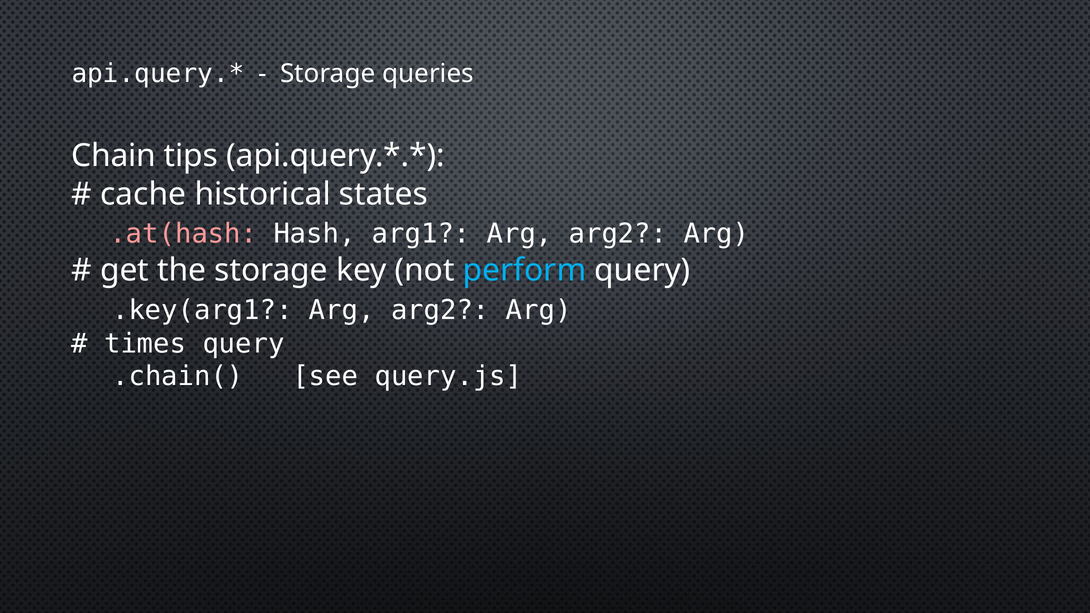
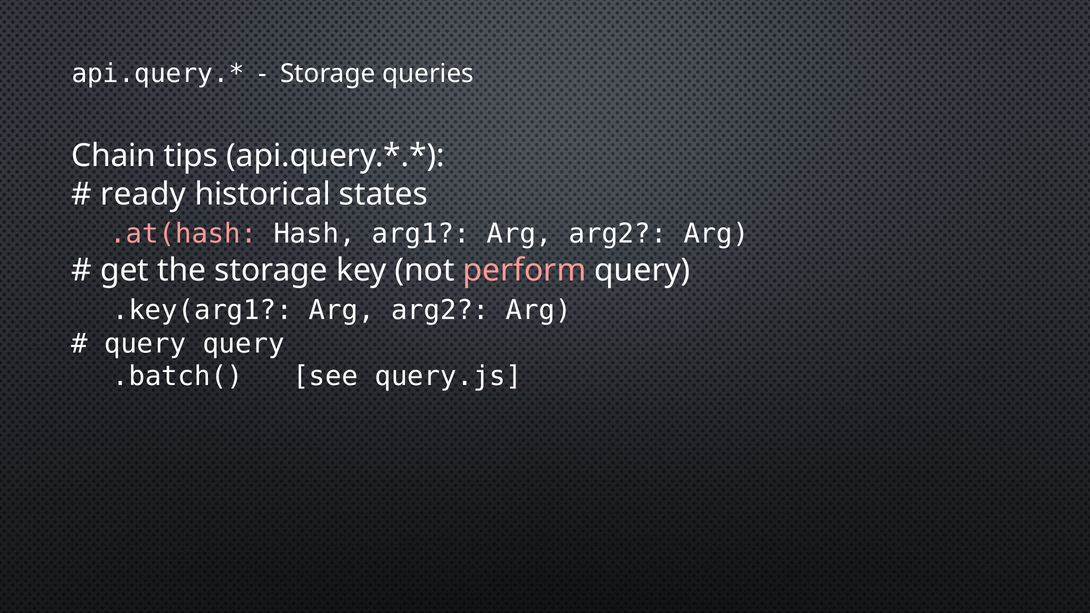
cache: cache -> ready
perform colour: light blue -> pink
times at (145, 344): times -> query
.chain(: .chain( -> .batch(
